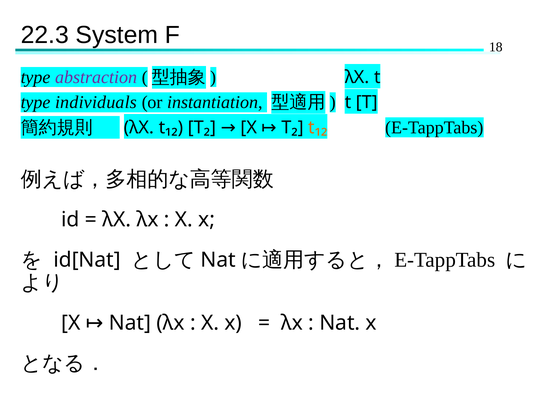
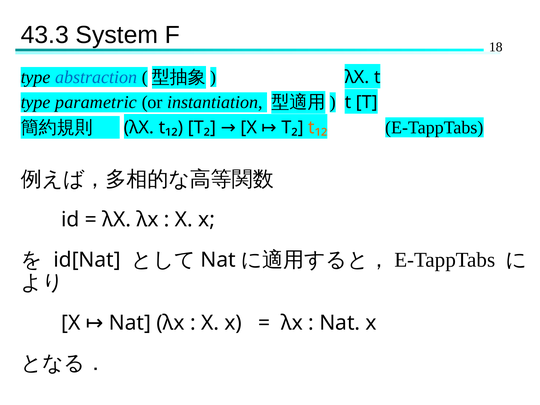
22.3: 22.3 -> 43.3
abstraction colour: purple -> blue
individuals: individuals -> parametric
